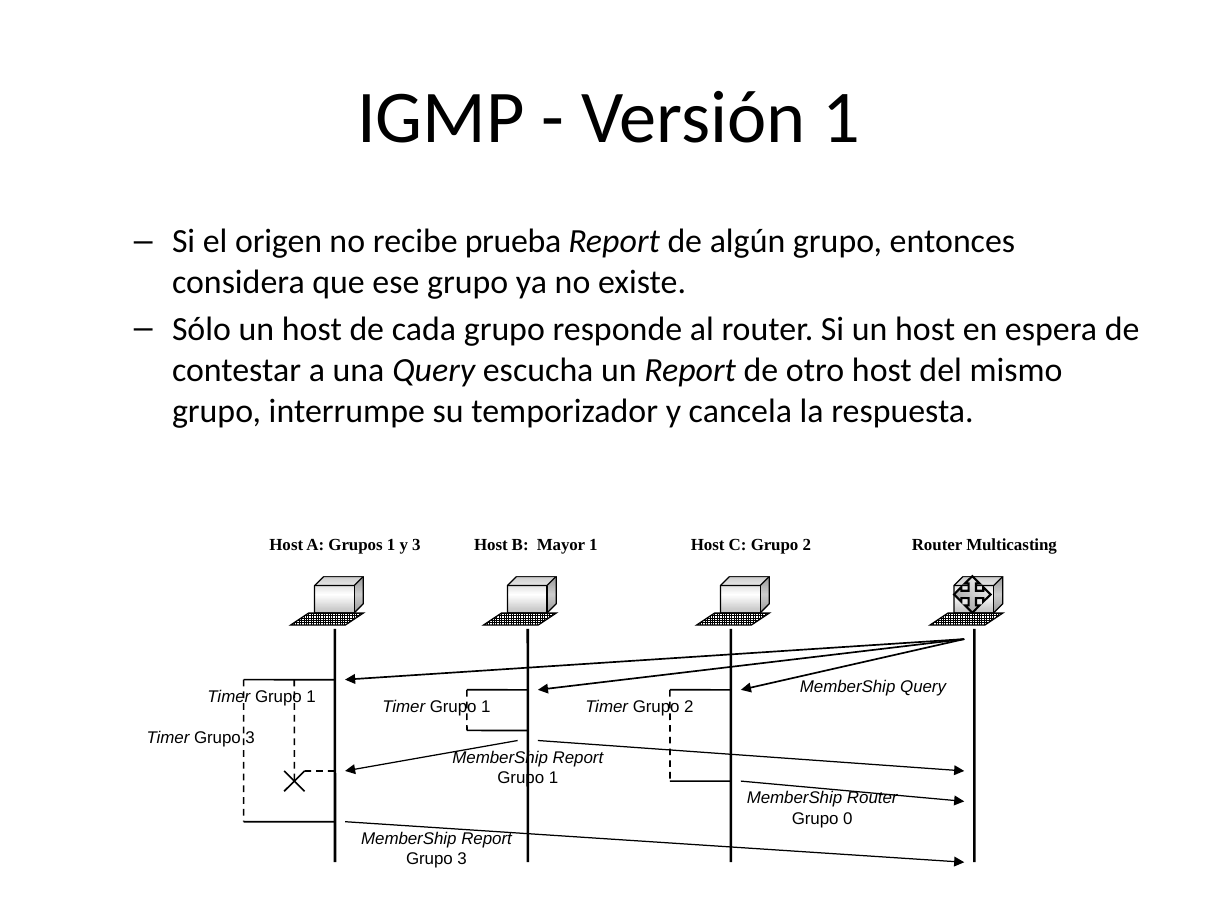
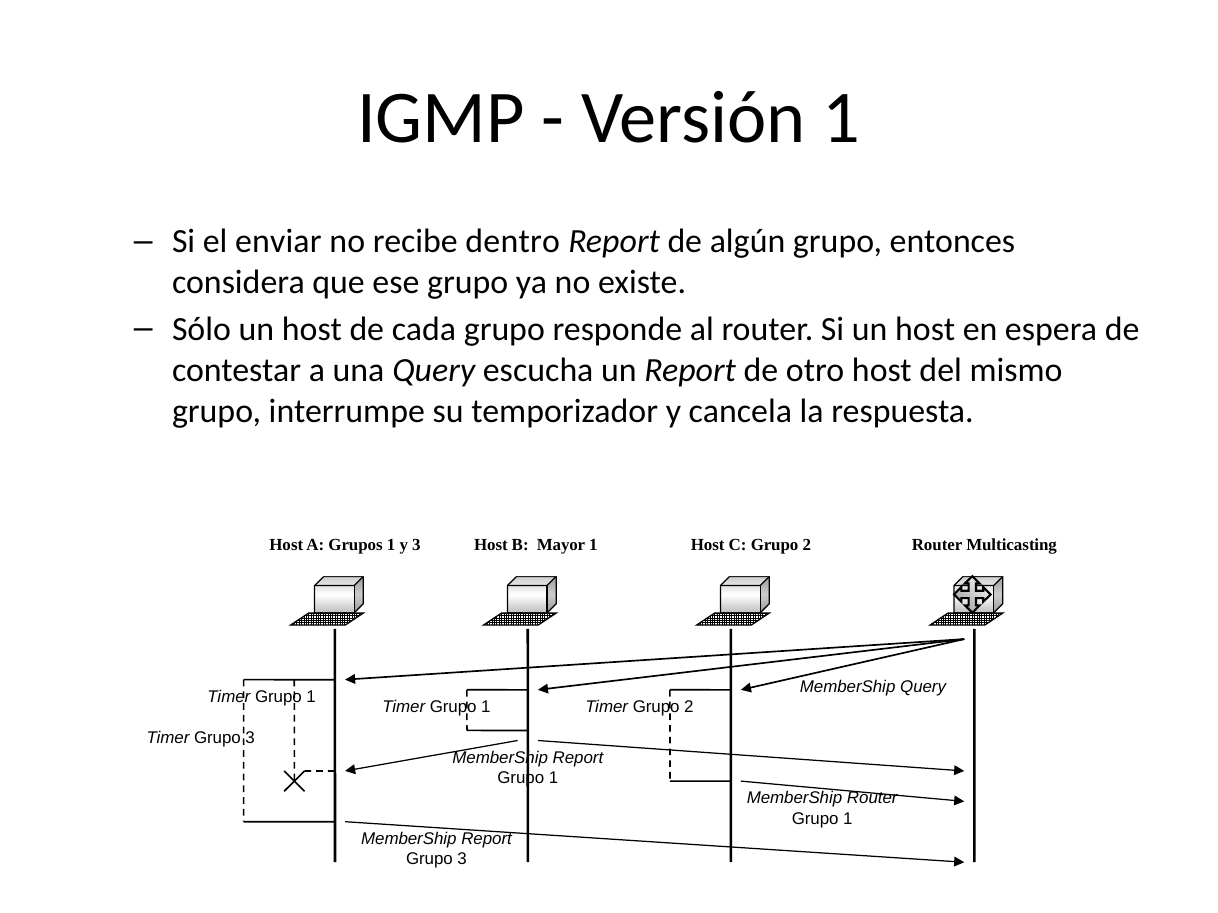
origen: origen -> enviar
prueba: prueba -> dentro
0 at (848, 819): 0 -> 1
